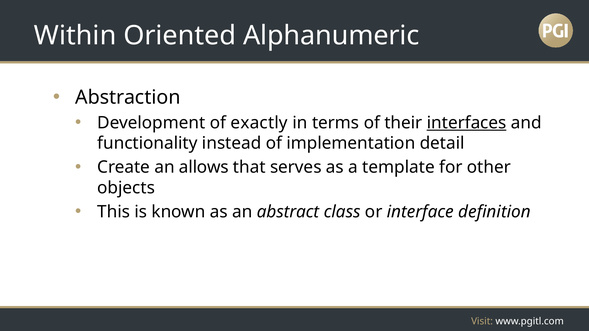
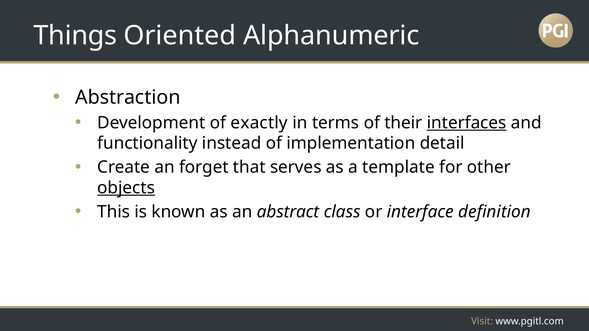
Within: Within -> Things
allows: allows -> forget
objects underline: none -> present
